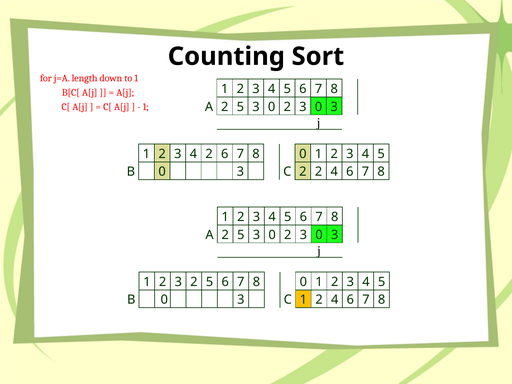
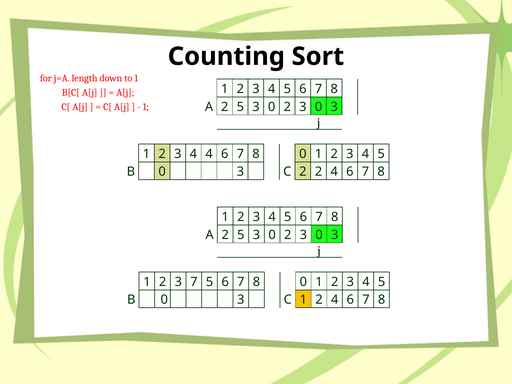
4 2: 2 -> 4
3 2: 2 -> 7
